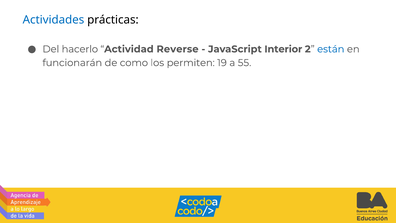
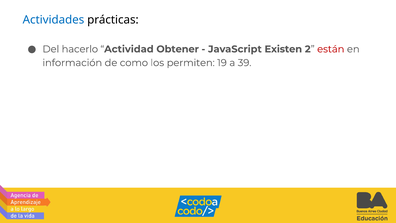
Reverse: Reverse -> Obtener
Interior: Interior -> Existen
están colour: blue -> red
funcionarán: funcionarán -> información
55: 55 -> 39
